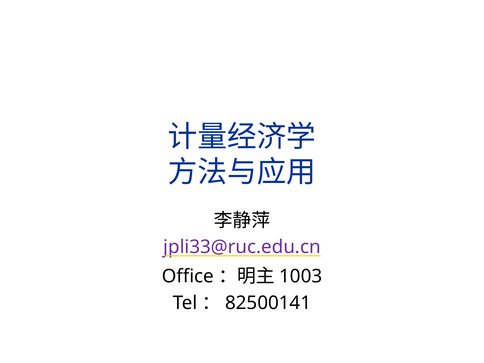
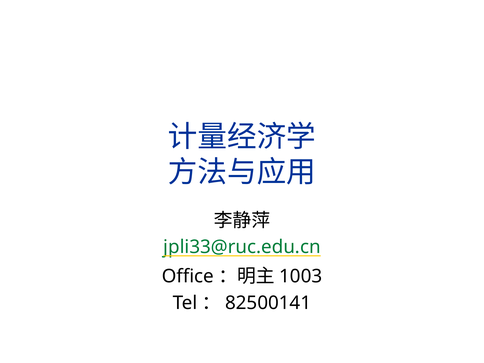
jpli33@ruc.edu.cn colour: purple -> green
